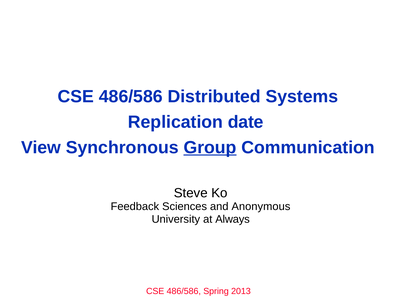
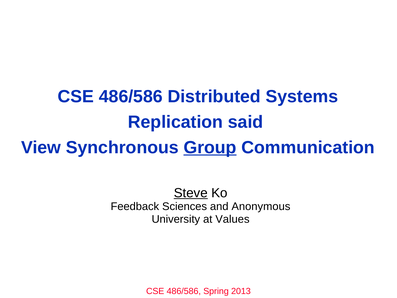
date: date -> said
Steve underline: none -> present
Always: Always -> Values
